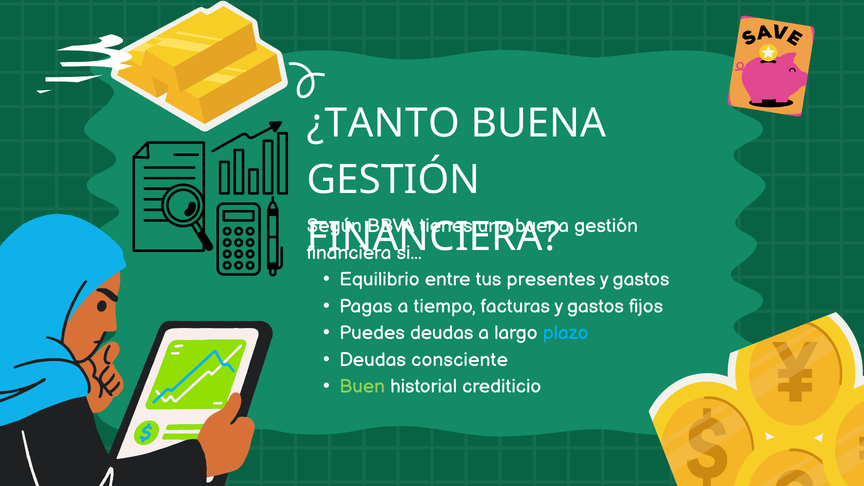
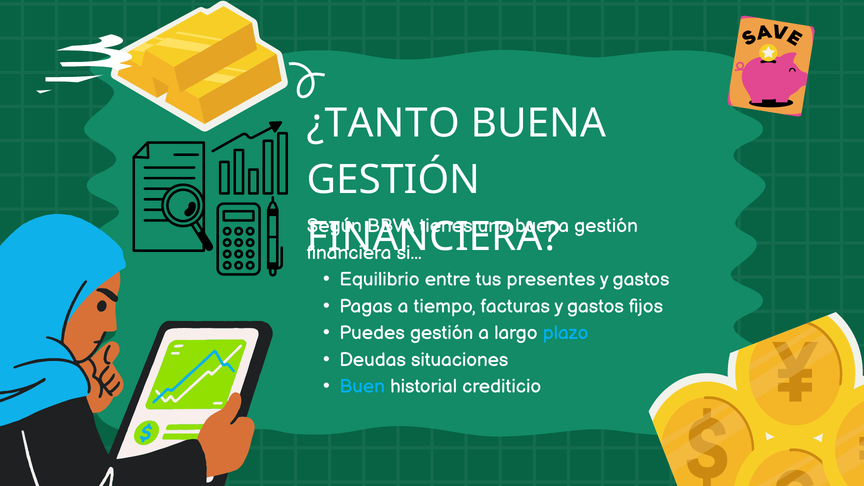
Puedes deudas: deudas -> gestión
consciente: consciente -> situaciones
Buen colour: light green -> light blue
